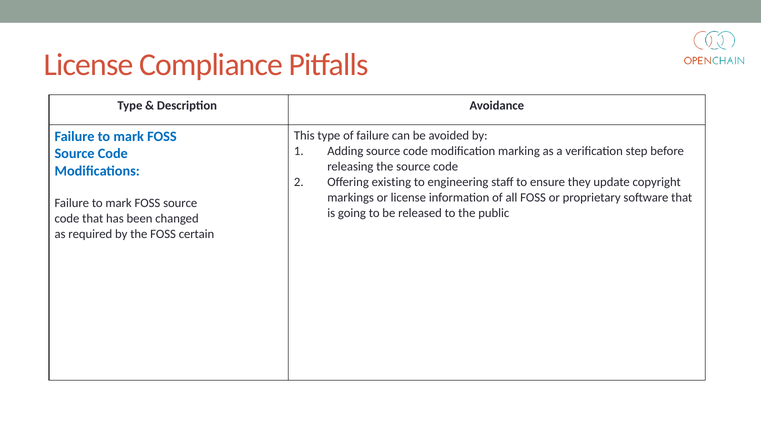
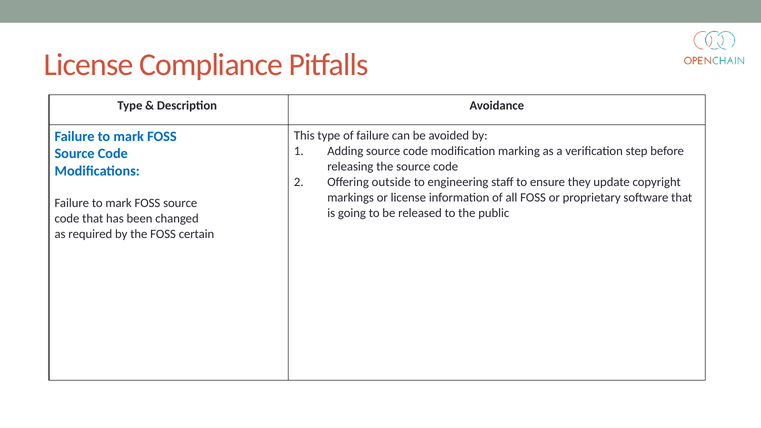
existing: existing -> outside
